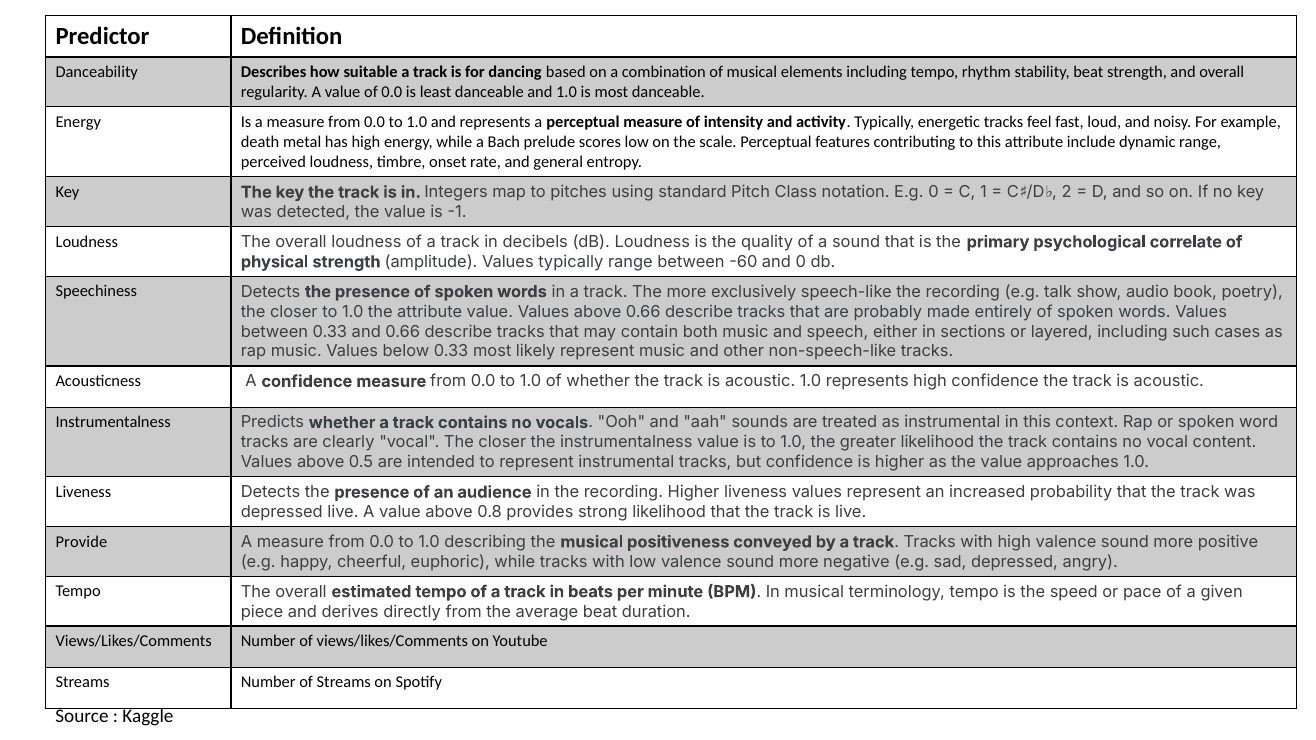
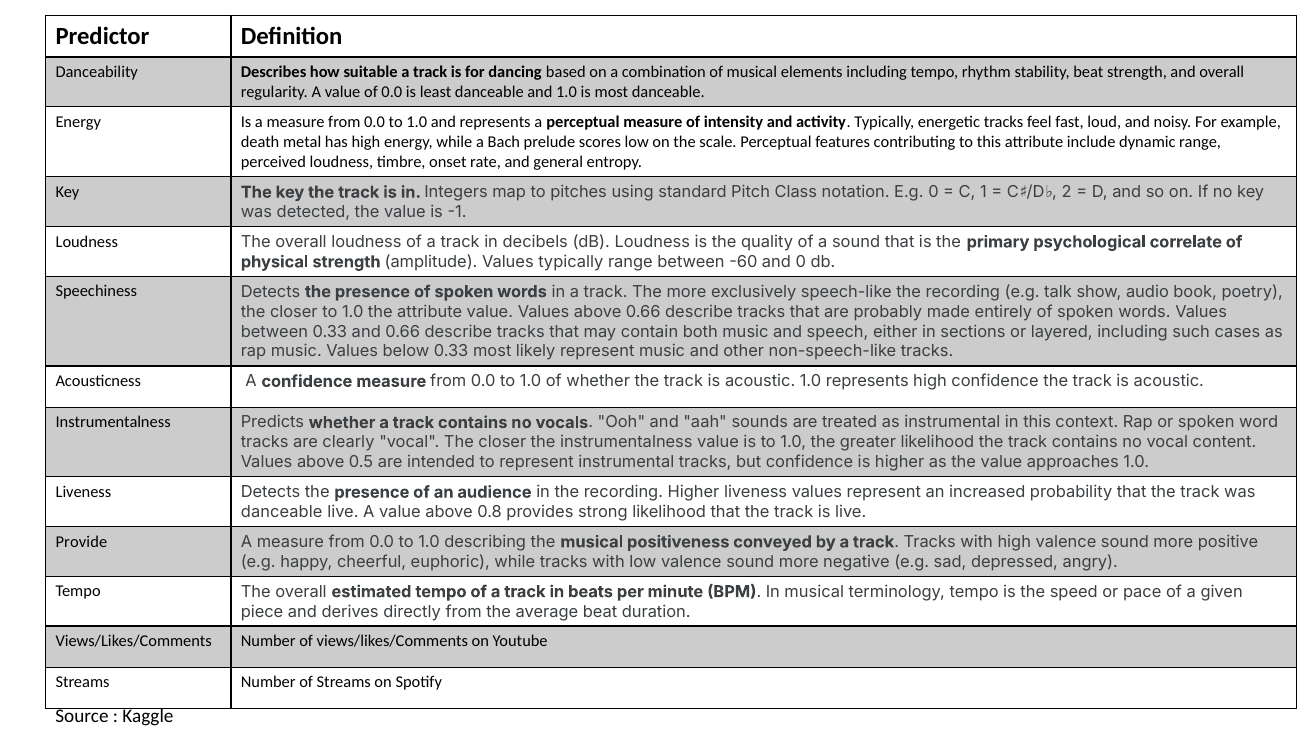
depressed at (282, 512): depressed -> danceable
